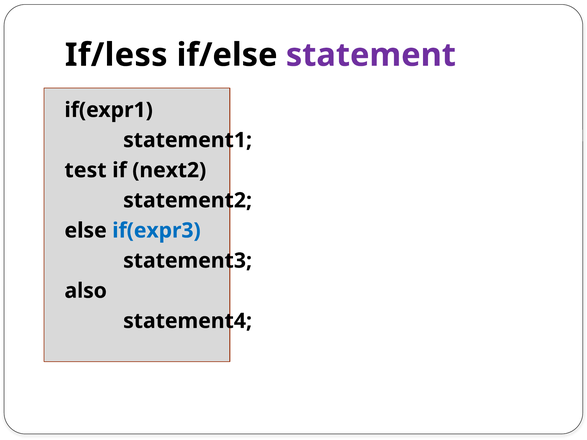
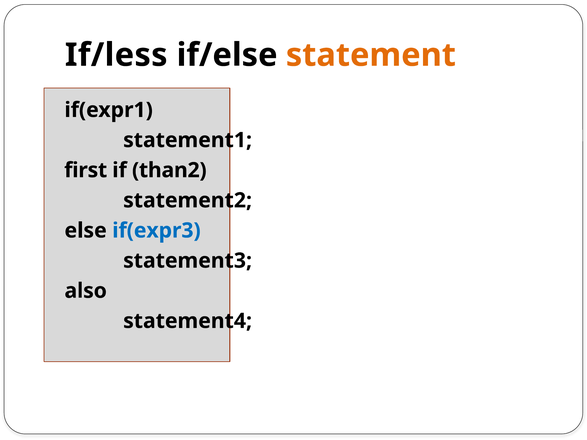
statement colour: purple -> orange
test: test -> first
next2: next2 -> than2
